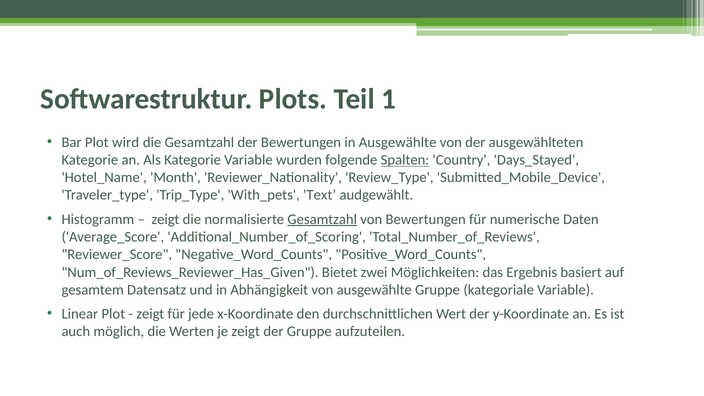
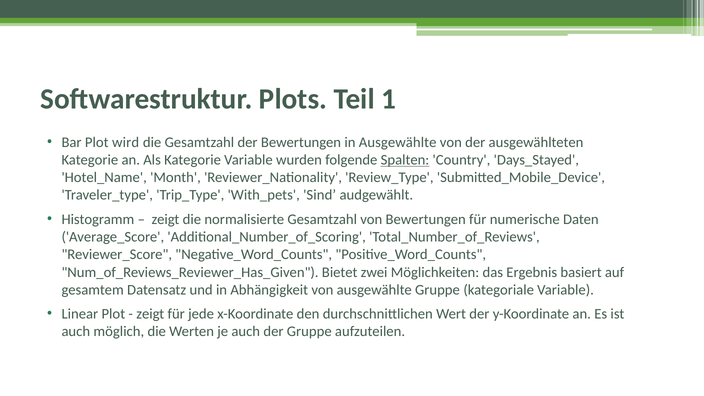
Text: Text -> Sind
Gesamtzahl at (322, 219) underline: present -> none
je zeigt: zeigt -> auch
